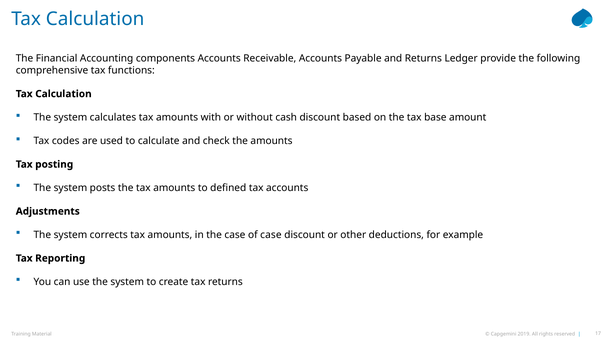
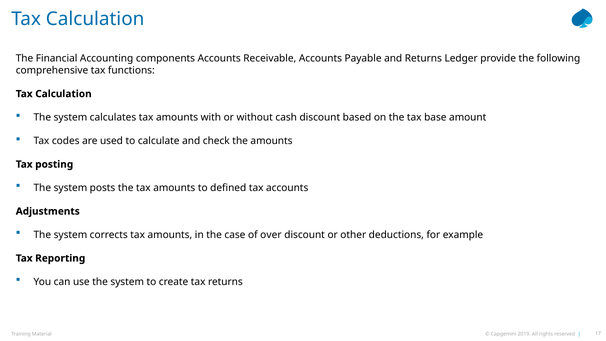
of case: case -> over
